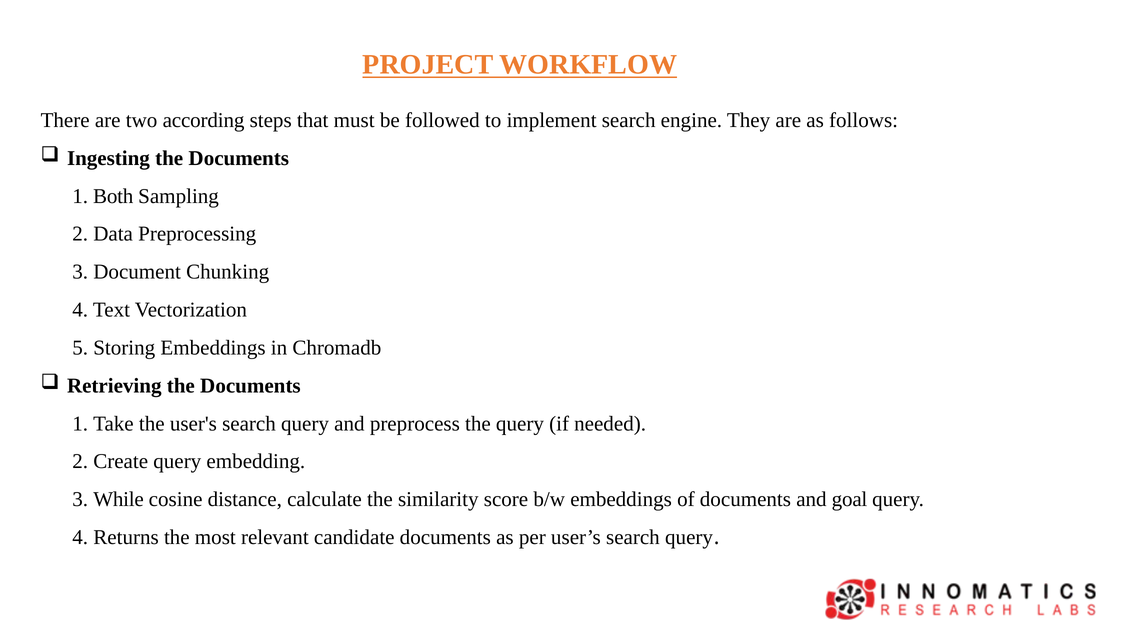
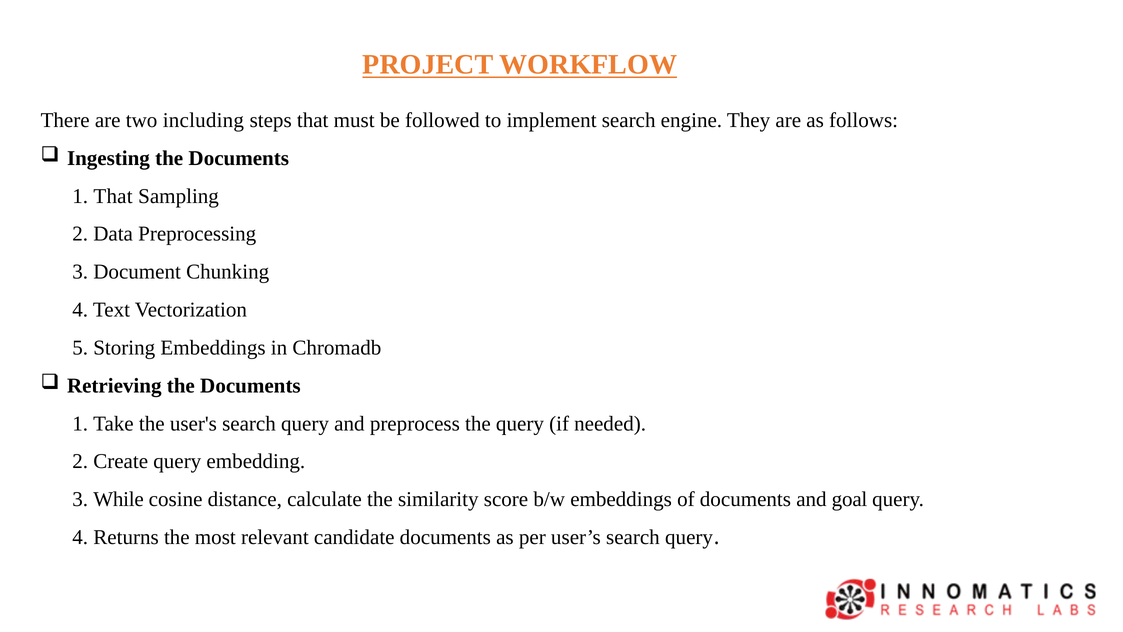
according: according -> including
1 Both: Both -> That
